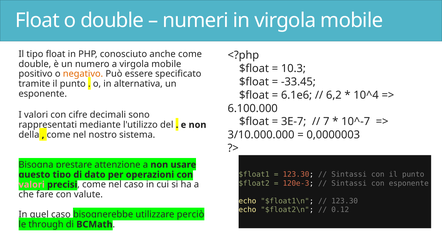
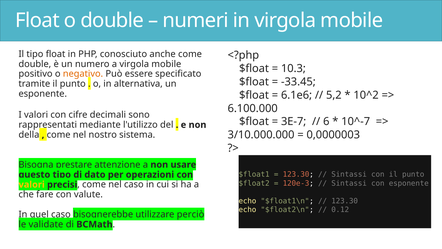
6,2: 6,2 -> 5,2
10^4: 10^4 -> 10^2
7: 7 -> 6
valori at (32, 184) colour: pink -> yellow
through: through -> validate
